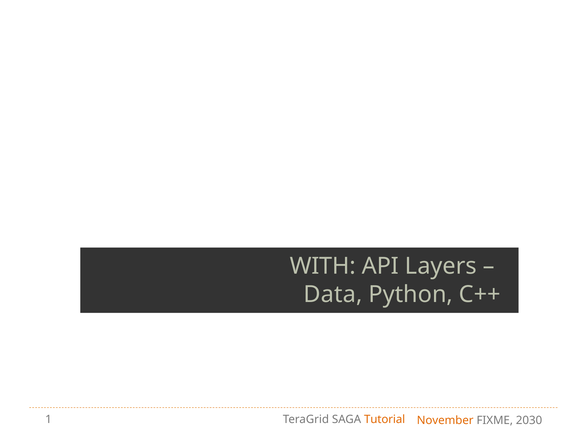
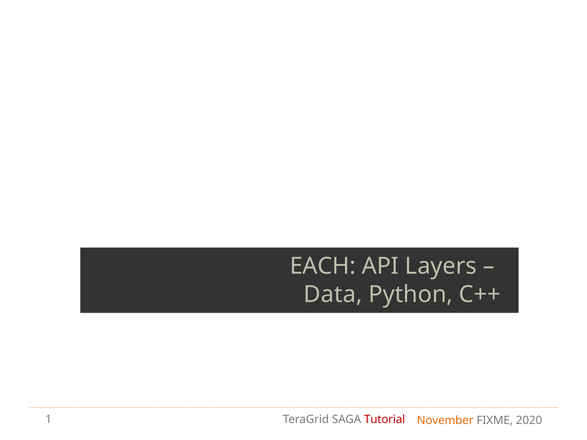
WITH: WITH -> EACH
Tutorial colour: orange -> red
2030: 2030 -> 2020
